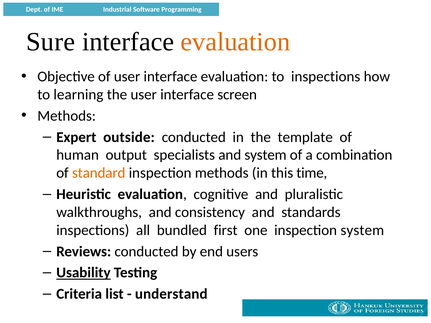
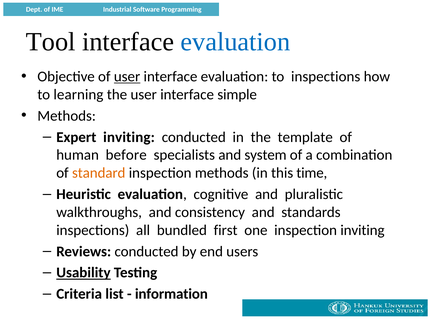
Sure: Sure -> Tool
evaluation at (235, 42) colour: orange -> blue
user at (127, 77) underline: none -> present
screen: screen -> simple
Expert outside: outside -> inviting
output: output -> before
inspection system: system -> inviting
understand: understand -> information
